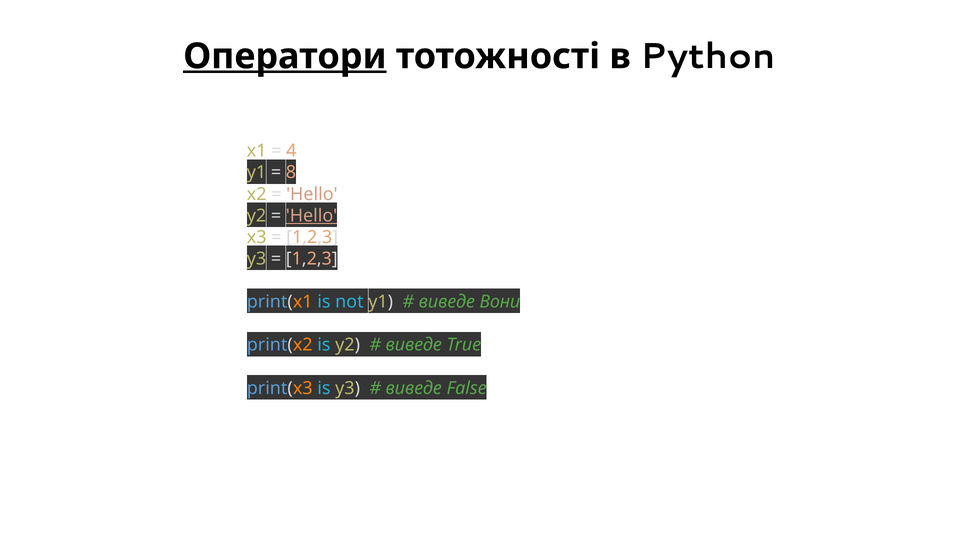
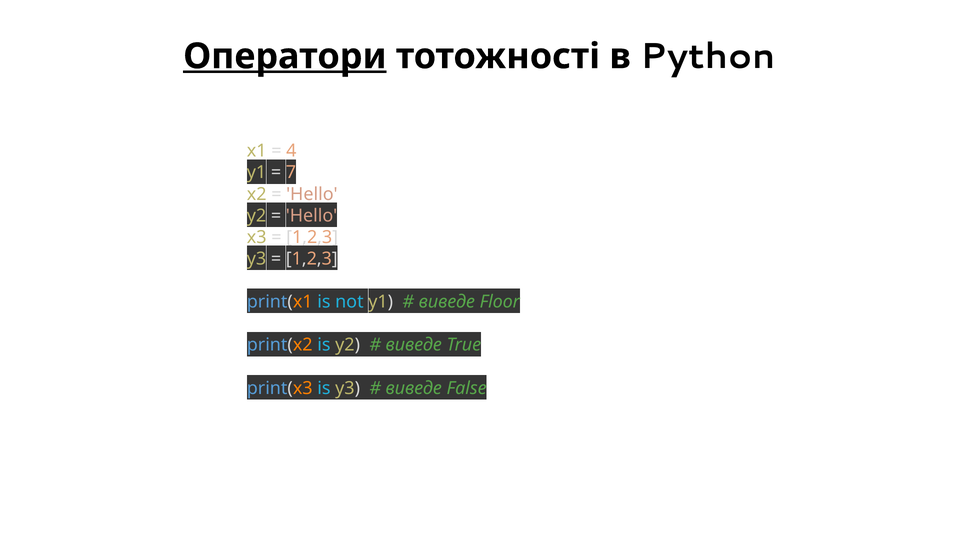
8: 8 -> 7
Hello at (312, 216) underline: present -> none
Вони: Вони -> Floor
